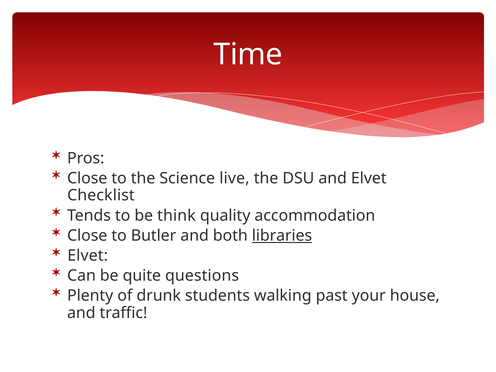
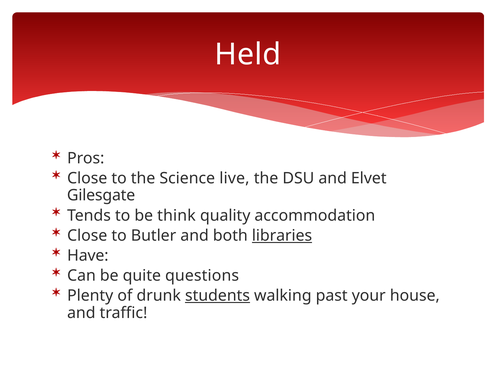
Time: Time -> Held
Checklist: Checklist -> Gilesgate
Elvet at (88, 256): Elvet -> Have
students underline: none -> present
